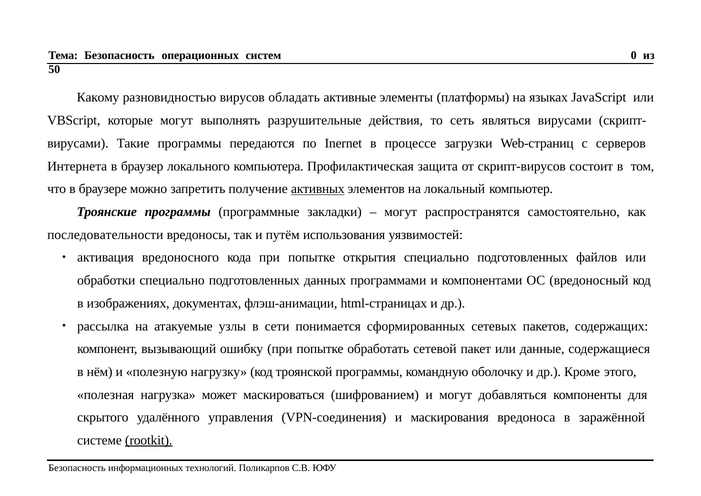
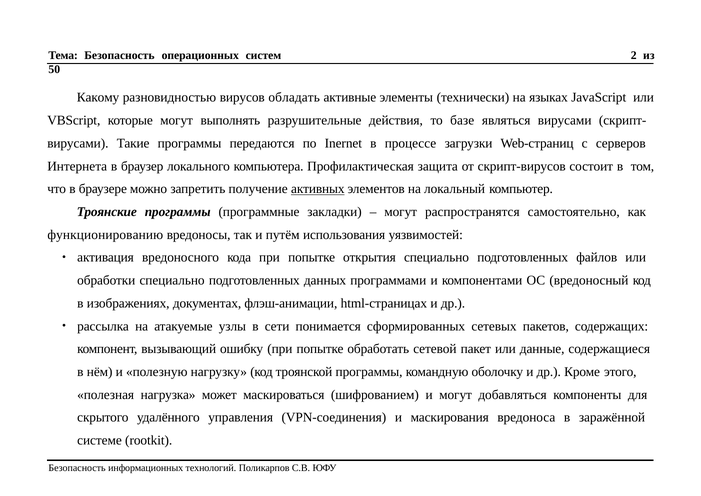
0: 0 -> 2
платформы: платформы -> технически
сеть: сеть -> базе
последовательности: последовательности -> функционированию
rootkit underline: present -> none
